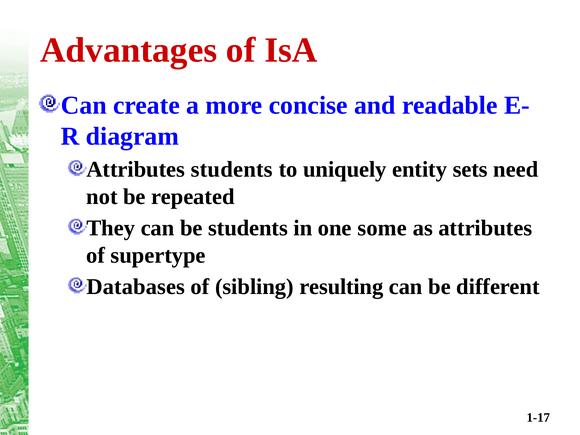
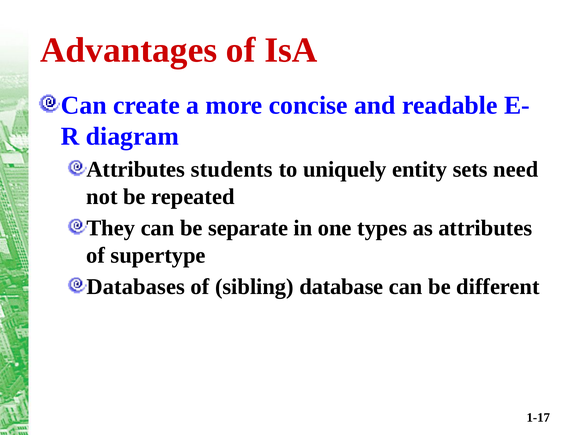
be students: students -> separate
some: some -> types
resulting: resulting -> database
